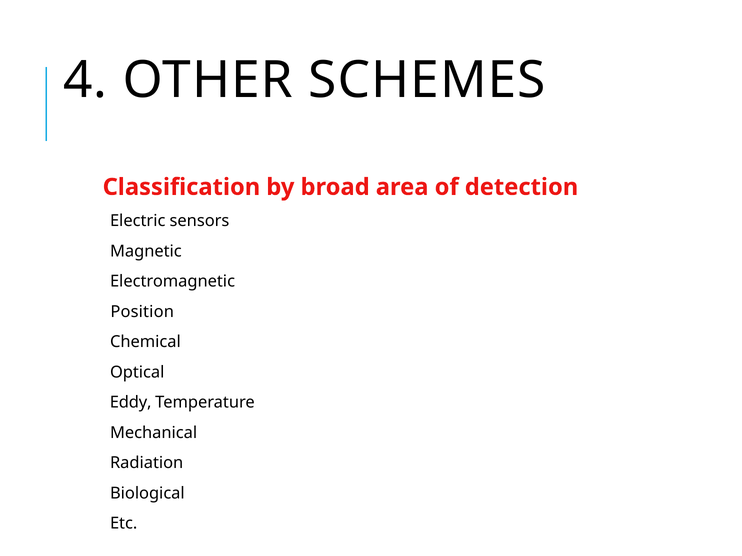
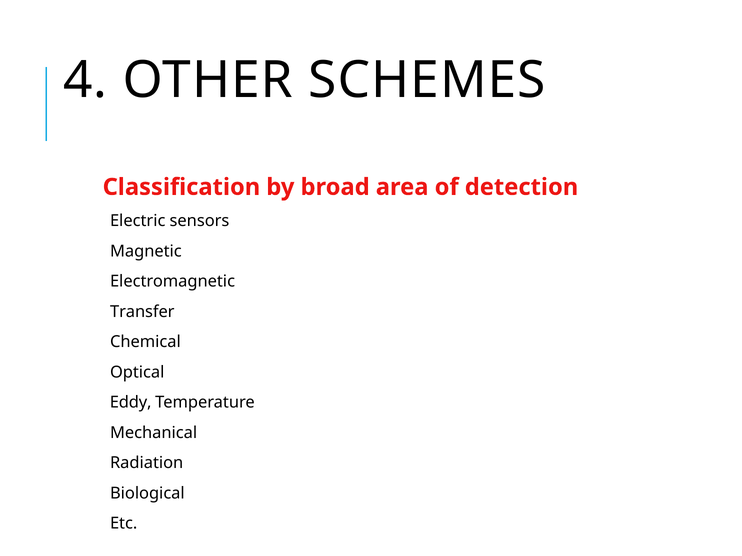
Position: Position -> Transfer
